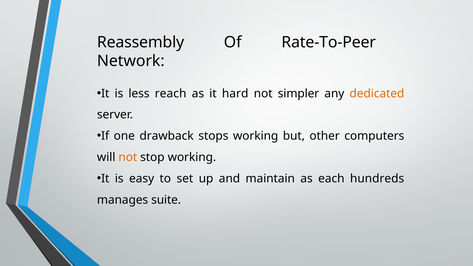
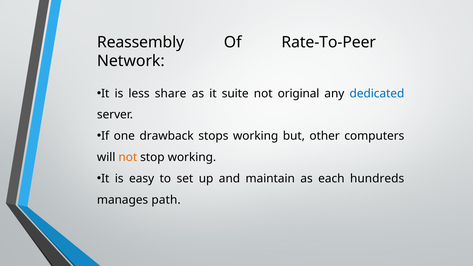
reach: reach -> share
hard: hard -> suite
simpler: simpler -> original
dedicated colour: orange -> blue
suite: suite -> path
